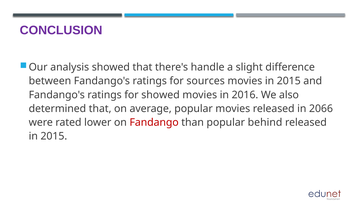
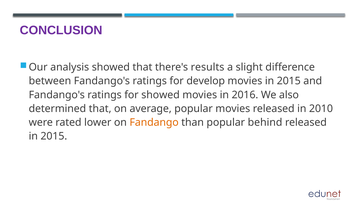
handle: handle -> results
sources: sources -> develop
2066: 2066 -> 2010
Fandango colour: red -> orange
